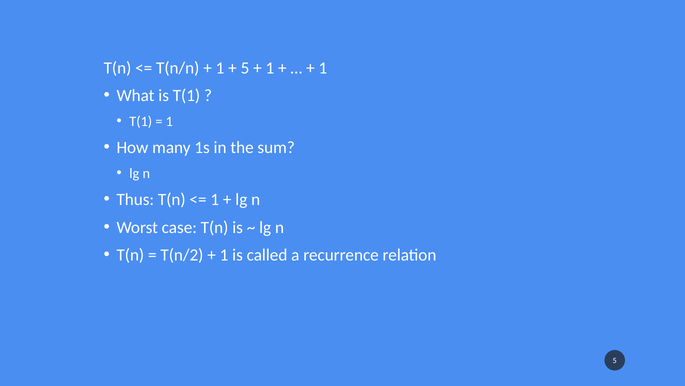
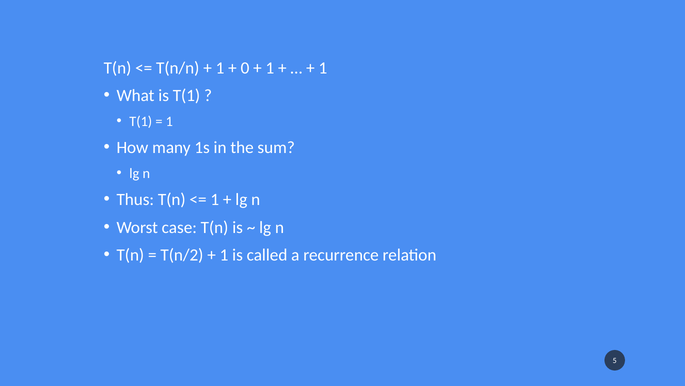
5 at (245, 68): 5 -> 0
